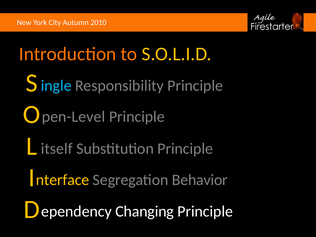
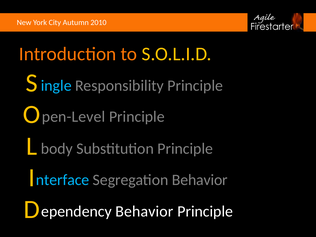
itself: itself -> body
nterface colour: yellow -> light blue
ependency Changing: Changing -> Behavior
